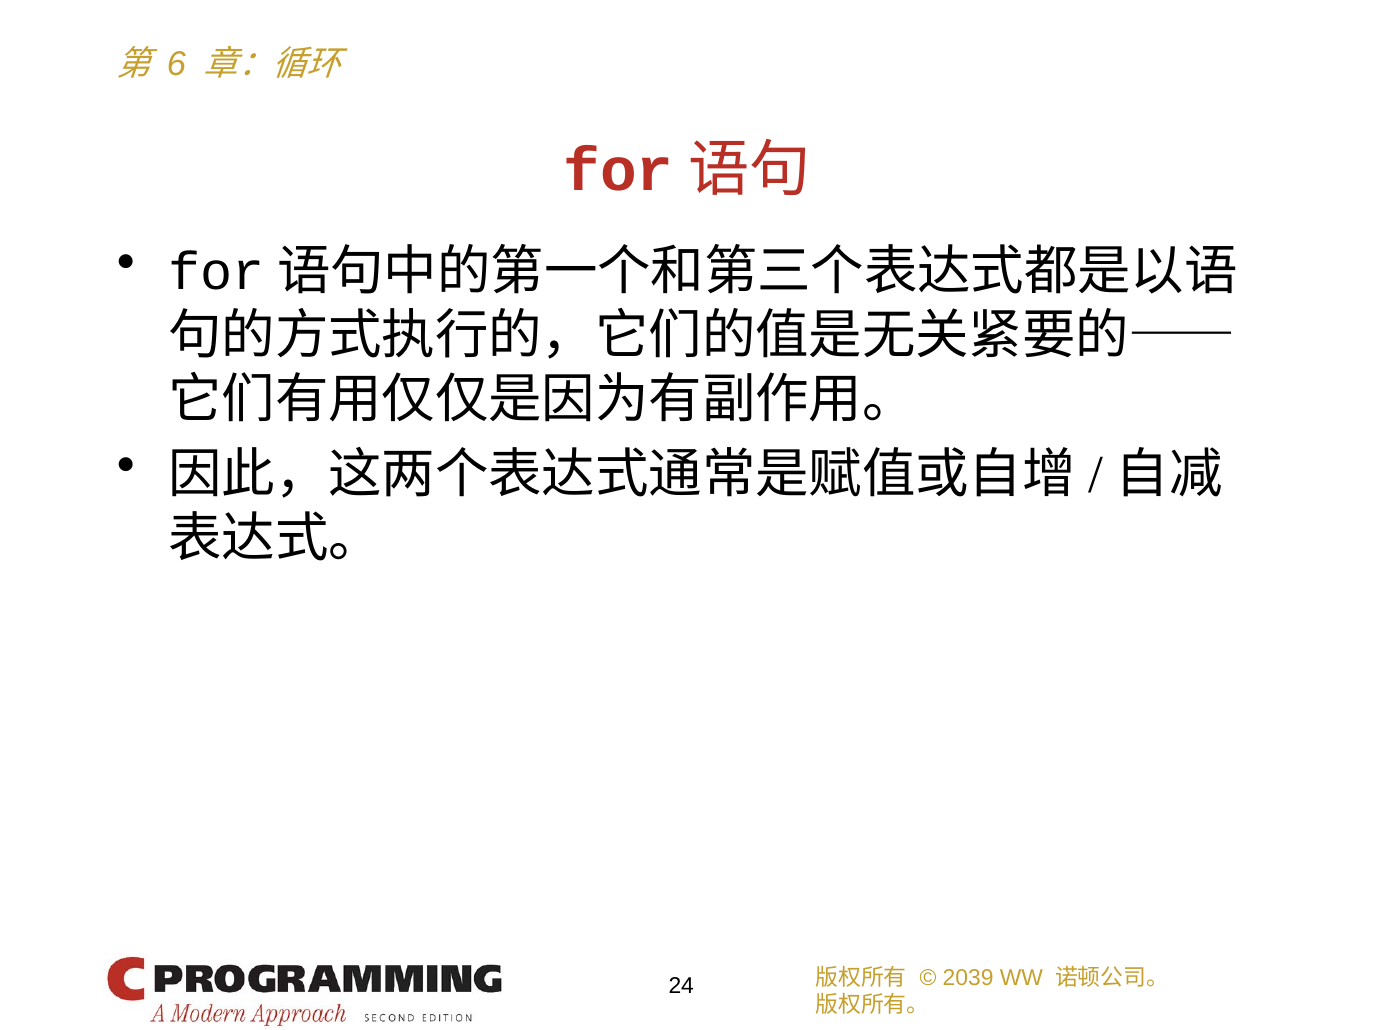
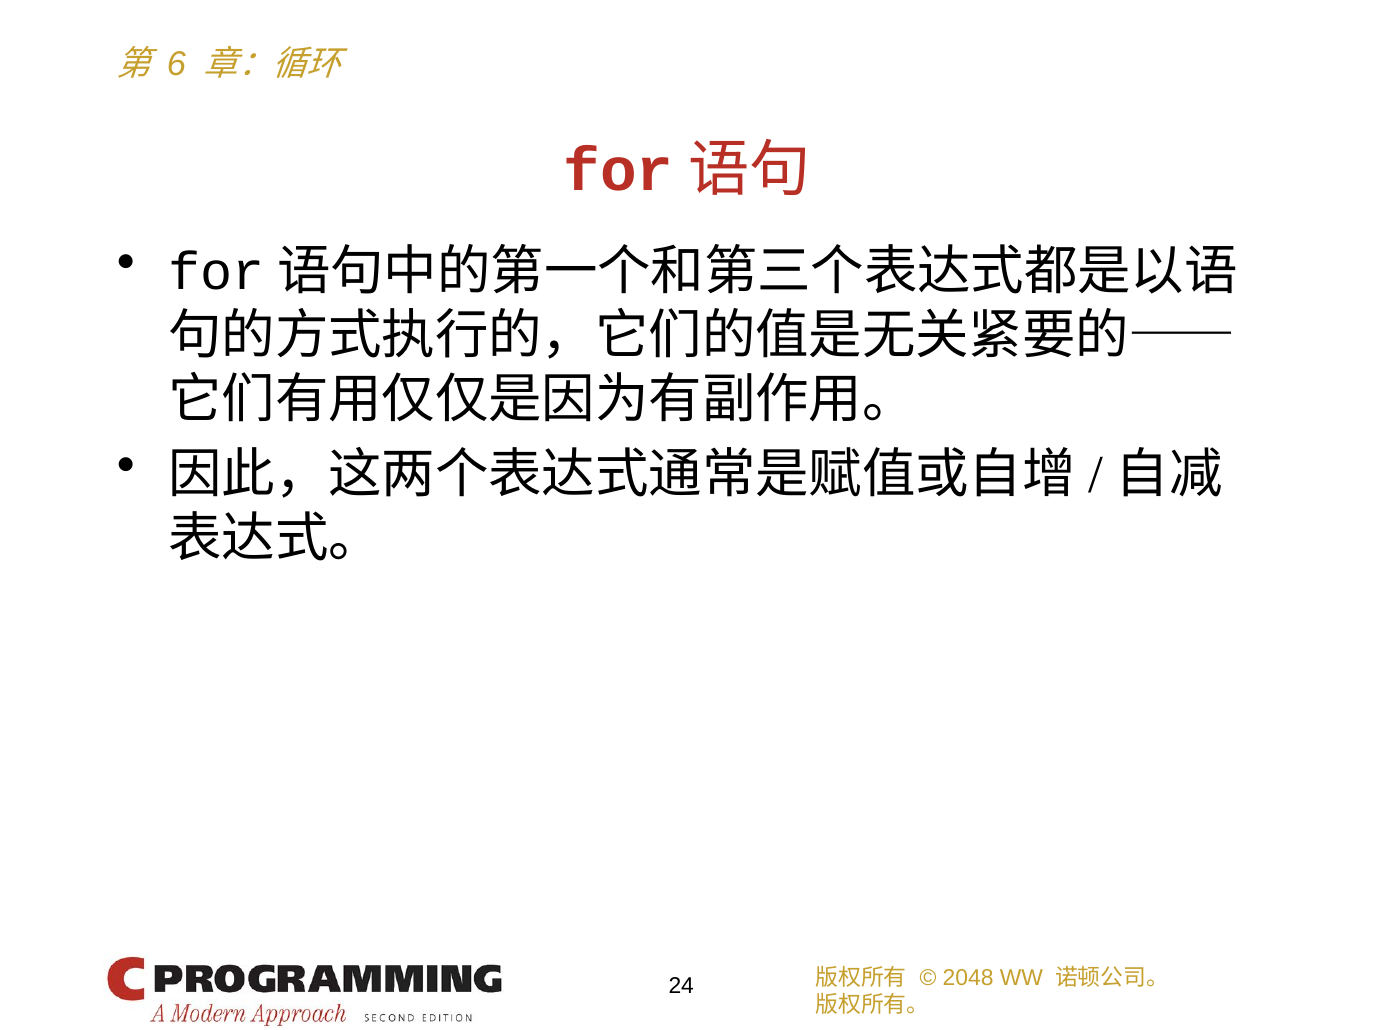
2039: 2039 -> 2048
